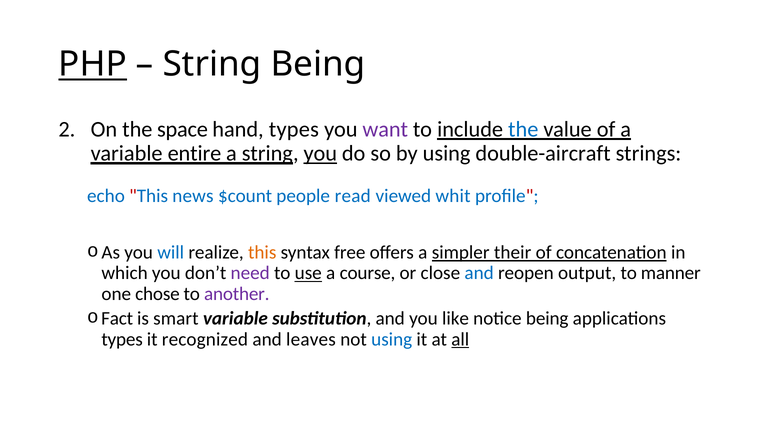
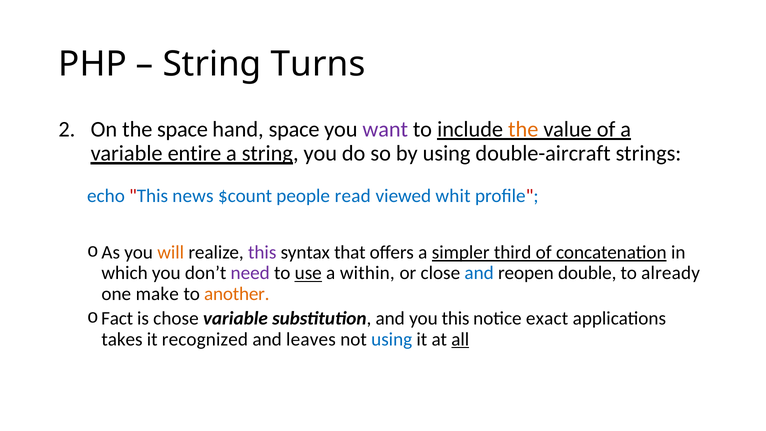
PHP underline: present -> none
String Being: Being -> Turns
hand types: types -> space
the at (523, 129) colour: blue -> orange
you at (320, 154) underline: present -> none
will colour: blue -> orange
this at (262, 252) colour: orange -> purple
free: free -> that
their: their -> third
course: course -> within
output: output -> double
manner: manner -> already
chose: chose -> make
another colour: purple -> orange
smart: smart -> chose
you like: like -> this
notice being: being -> exact
types at (122, 339): types -> takes
